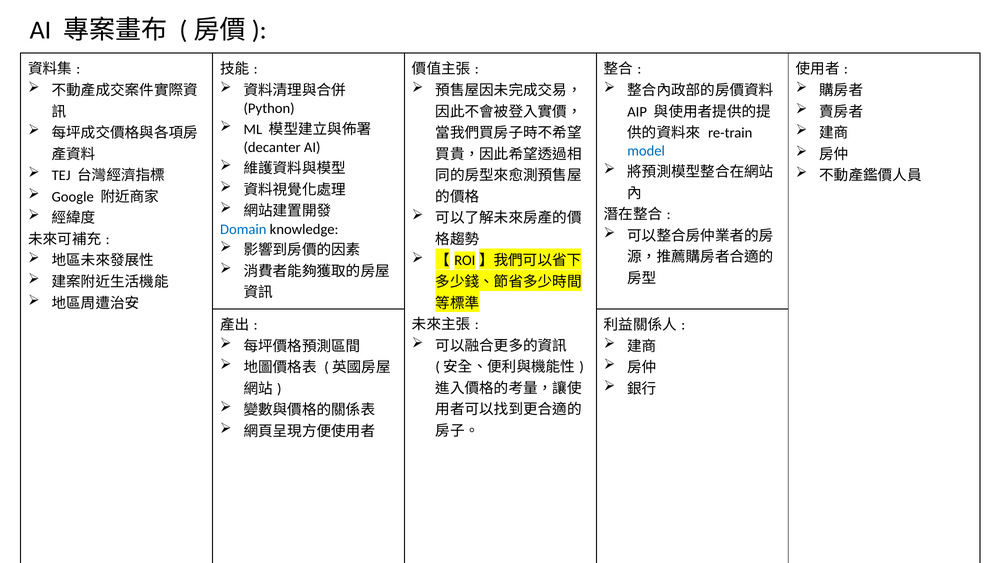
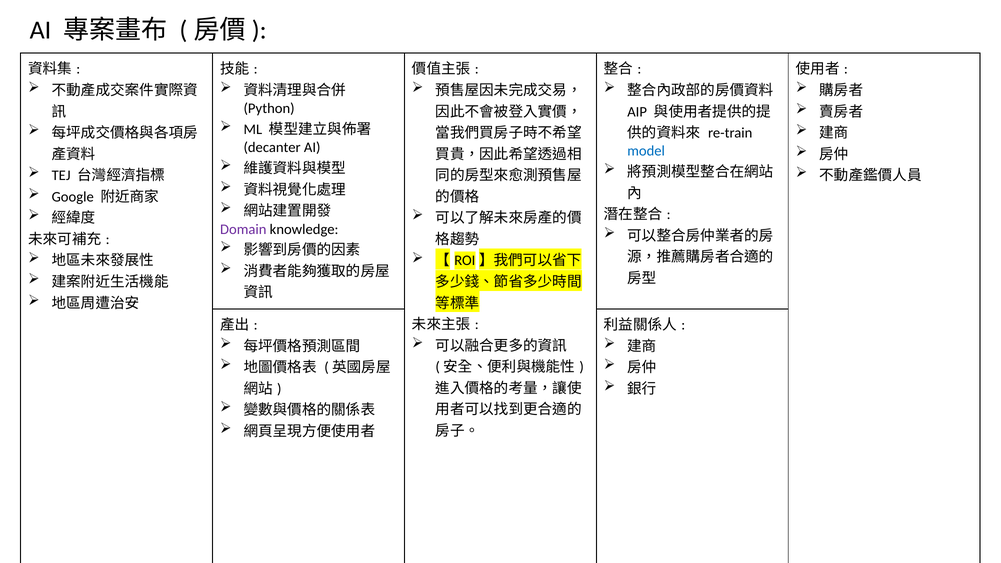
Domain colour: blue -> purple
